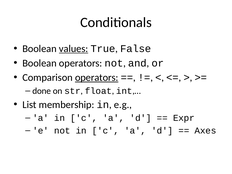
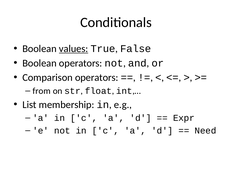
operators at (97, 78) underline: present -> none
done: done -> from
Axes: Axes -> Need
